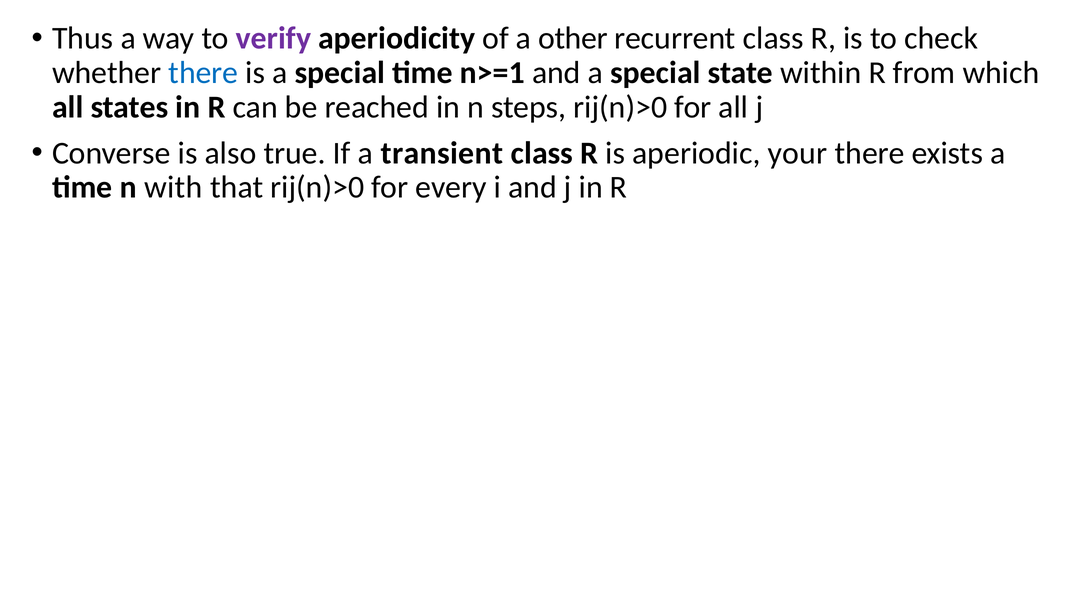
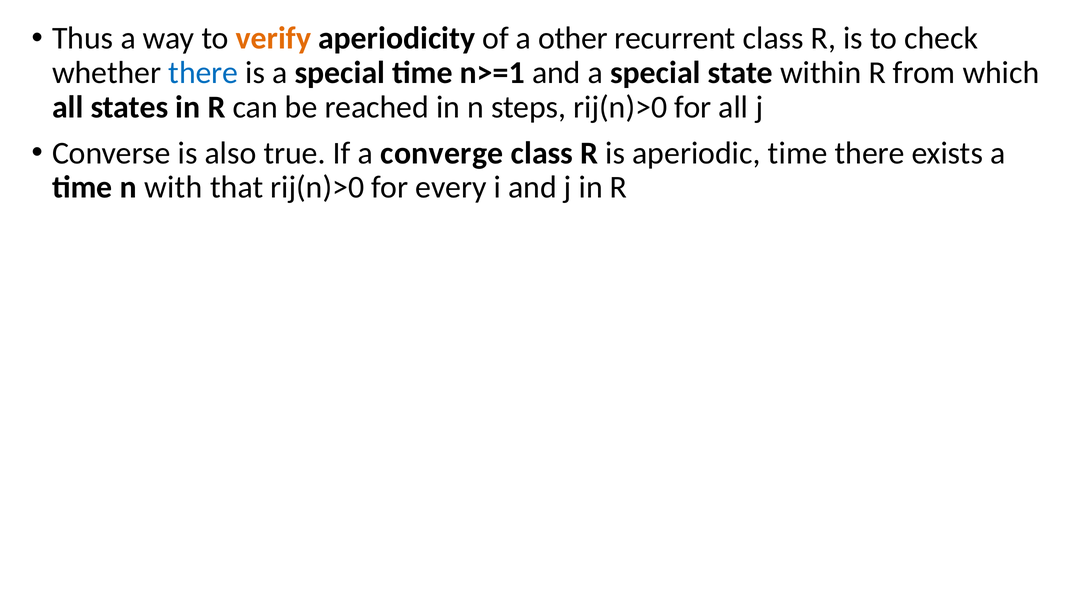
verify colour: purple -> orange
transient: transient -> converge
aperiodic your: your -> time
